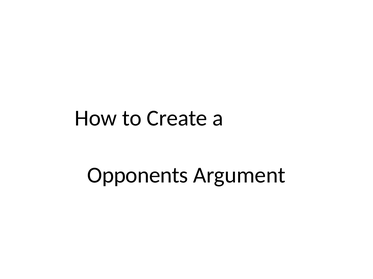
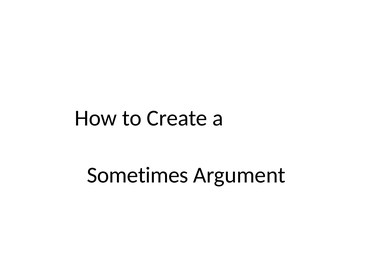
Opponents: Opponents -> Sometimes
